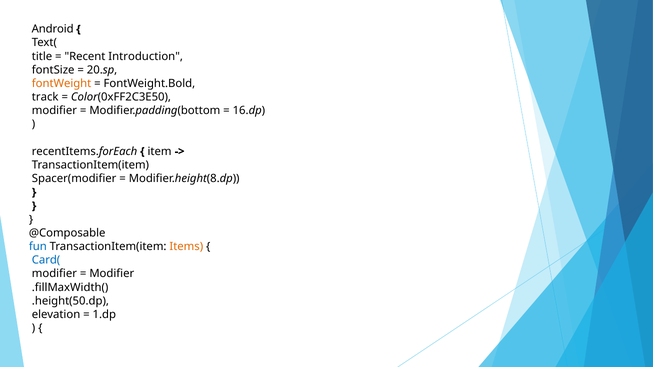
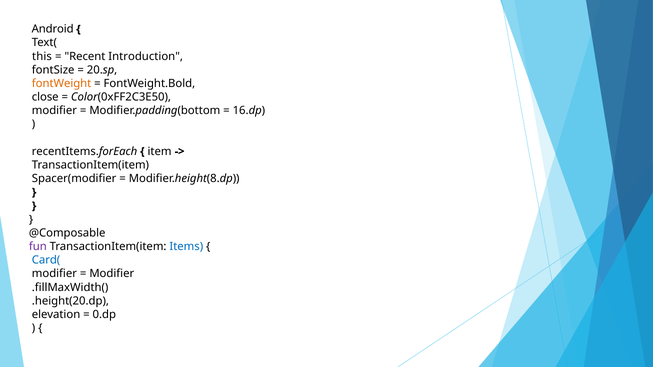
title: title -> this
track: track -> close
fun colour: blue -> purple
Items colour: orange -> blue
.height(50.dp: .height(50.dp -> .height(20.dp
1.dp: 1.dp -> 0.dp
